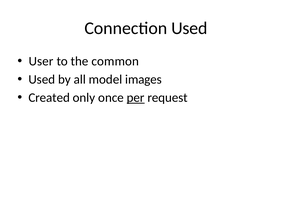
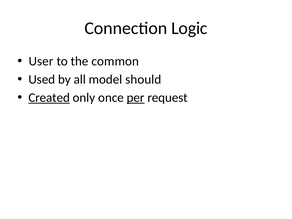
Connection Used: Used -> Logic
images: images -> should
Created underline: none -> present
